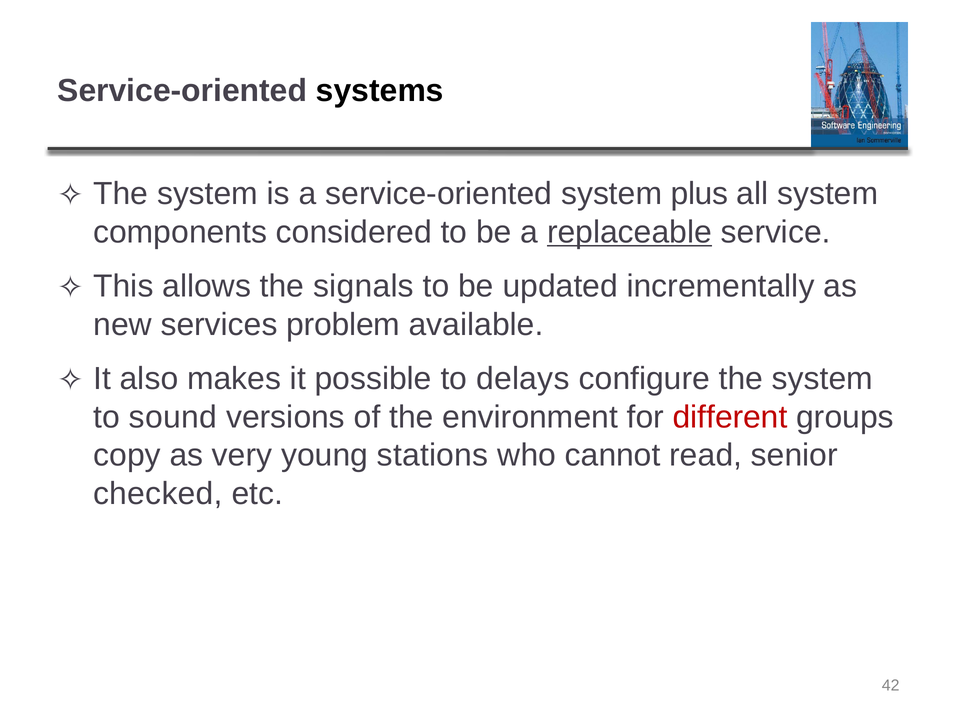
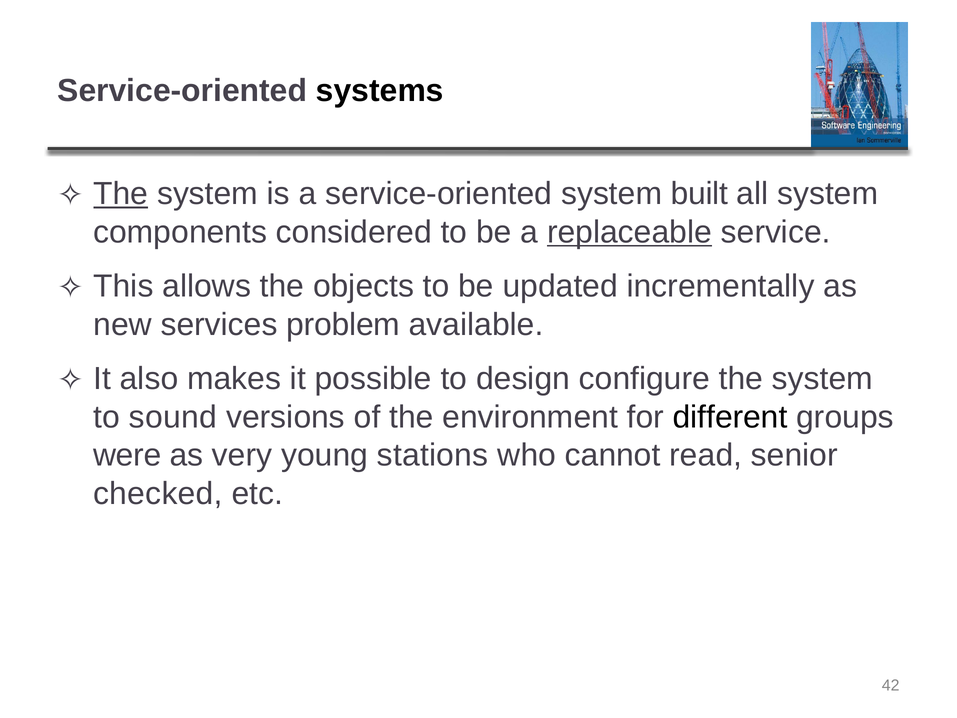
The at (121, 194) underline: none -> present
plus: plus -> built
signals: signals -> objects
delays: delays -> design
different colour: red -> black
copy: copy -> were
